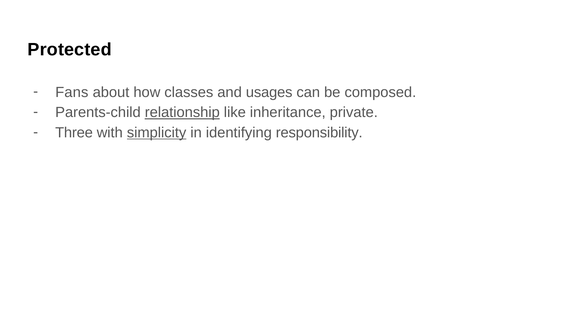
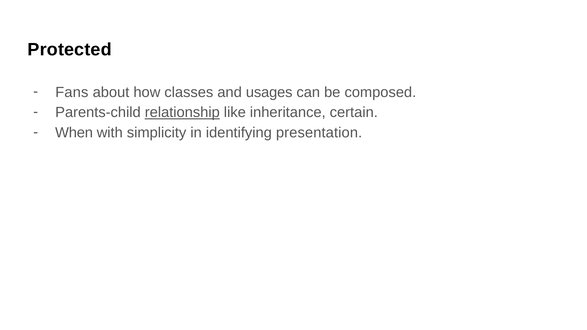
private: private -> certain
Three: Three -> When
simplicity underline: present -> none
responsibility: responsibility -> presentation
